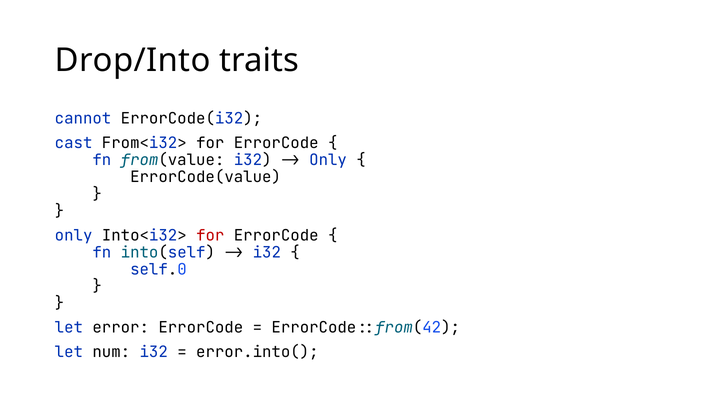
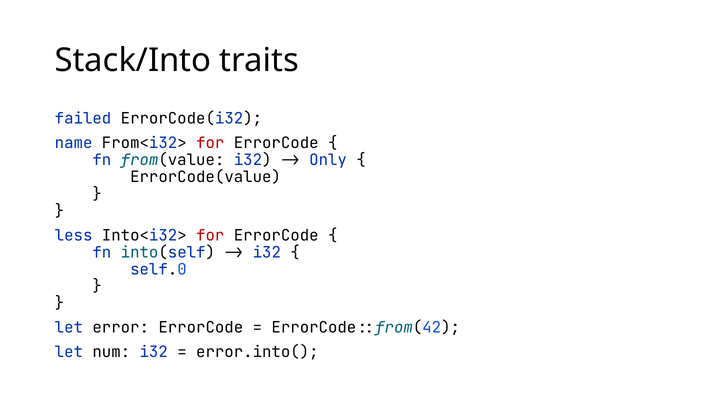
Drop/Into: Drop/Into -> Stack/Into
cannot: cannot -> failed
cast: cast -> name
for at (210, 143) colour: black -> red
only at (74, 235): only -> less
